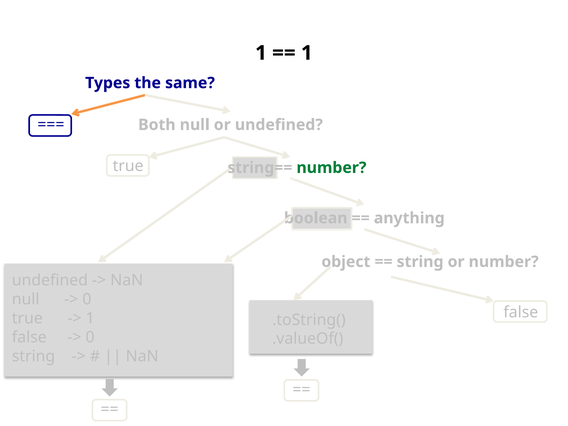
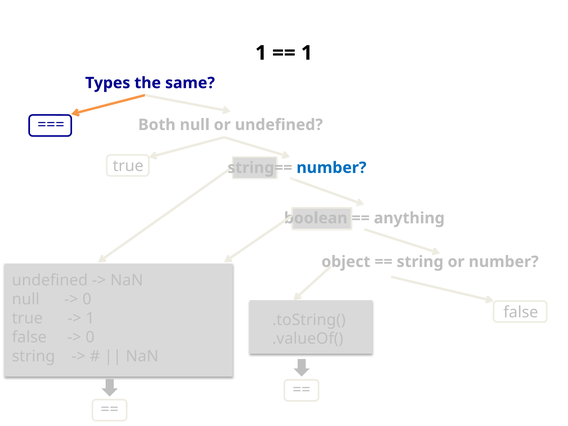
number at (331, 168) colour: green -> blue
